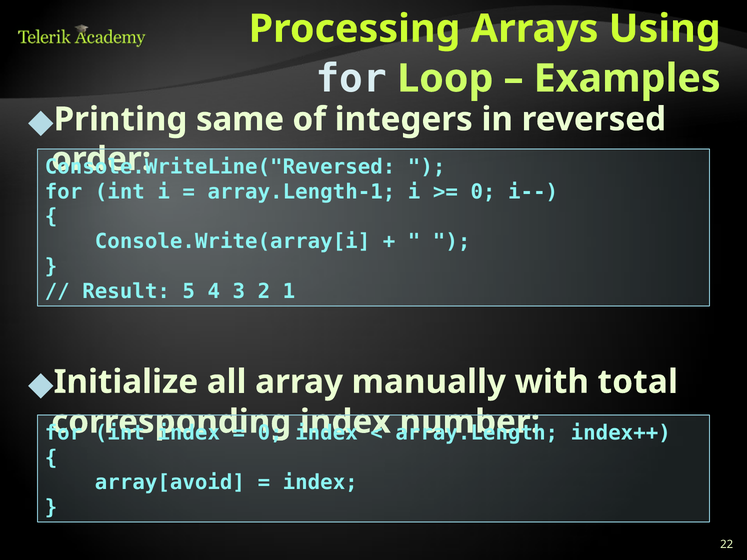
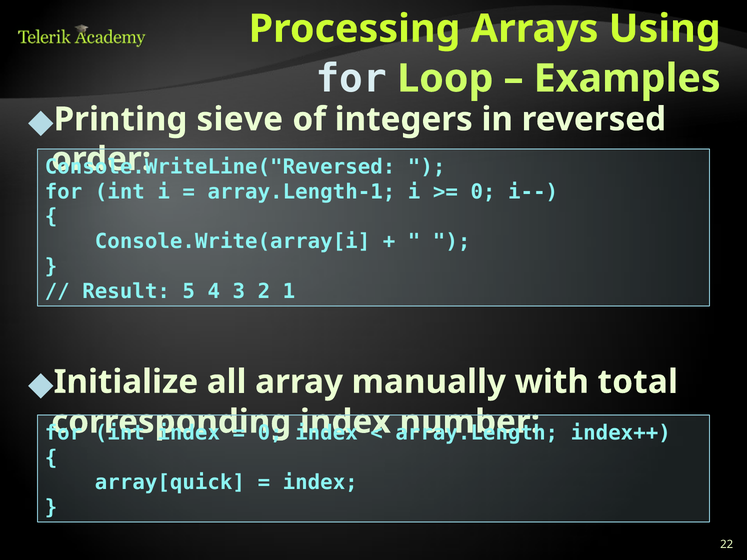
same: same -> sieve
array[avoid: array[avoid -> array[quick
